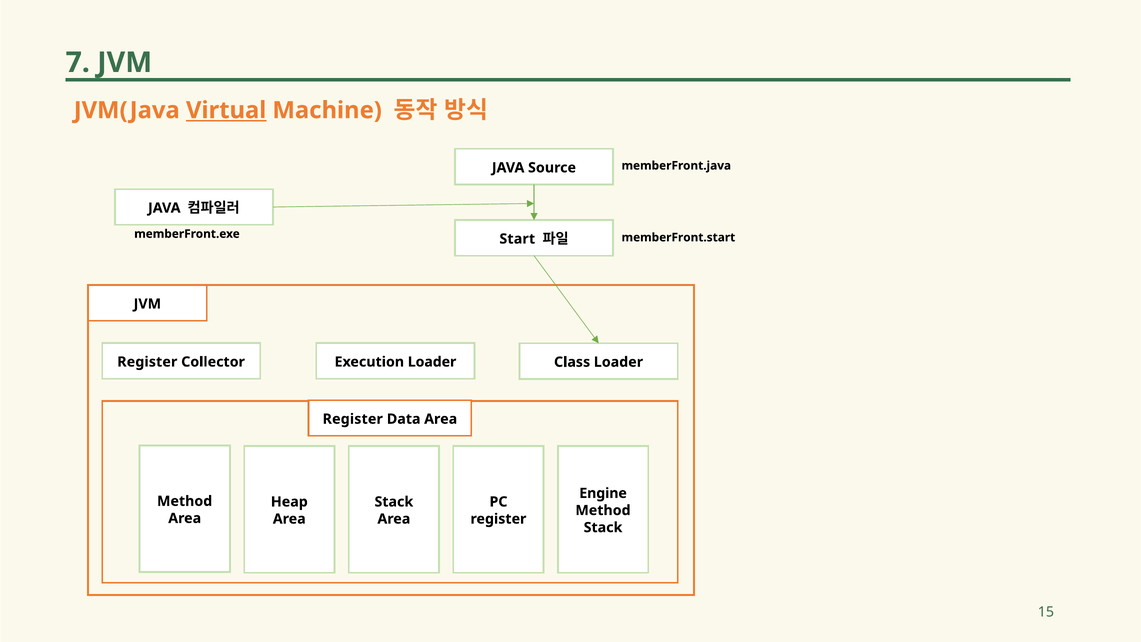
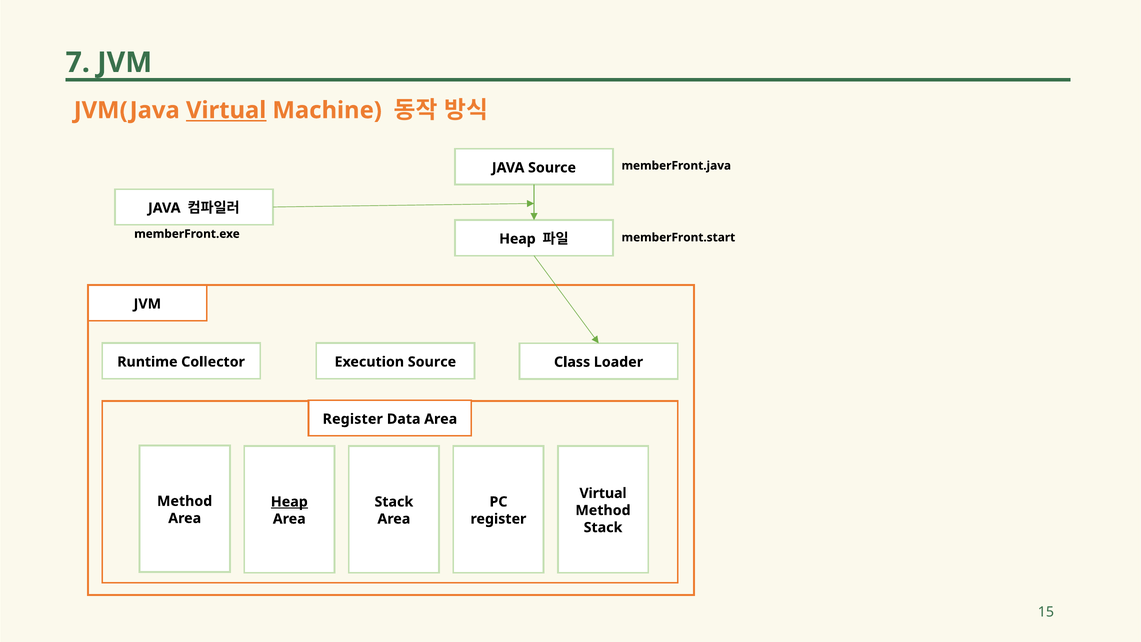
Start at (517, 239): Start -> Heap
Register at (147, 362): Register -> Runtime
Execution Loader: Loader -> Source
Engine at (603, 493): Engine -> Virtual
Heap at (289, 502) underline: none -> present
